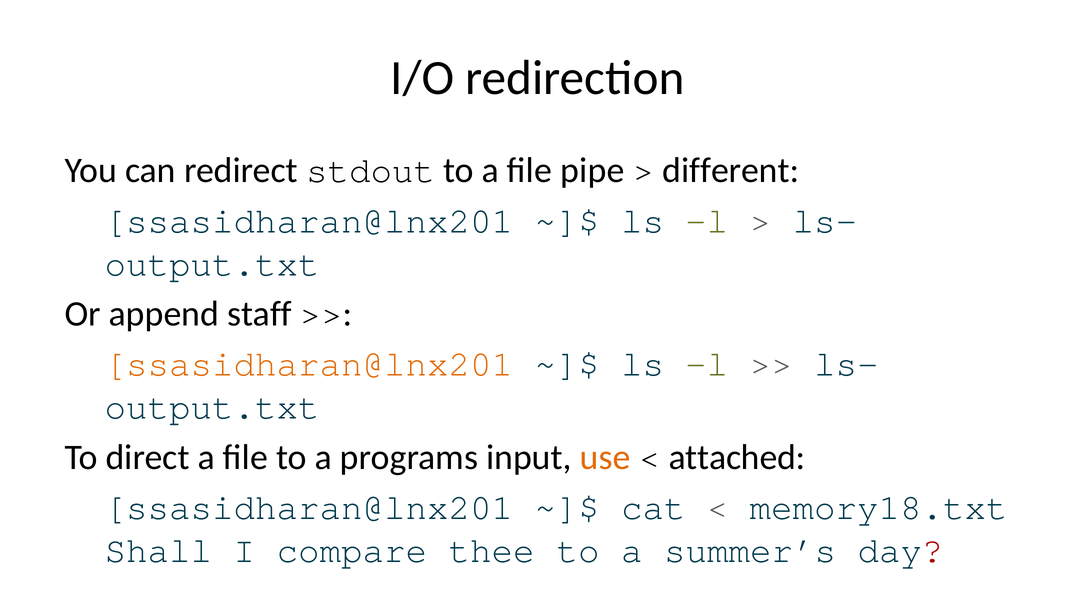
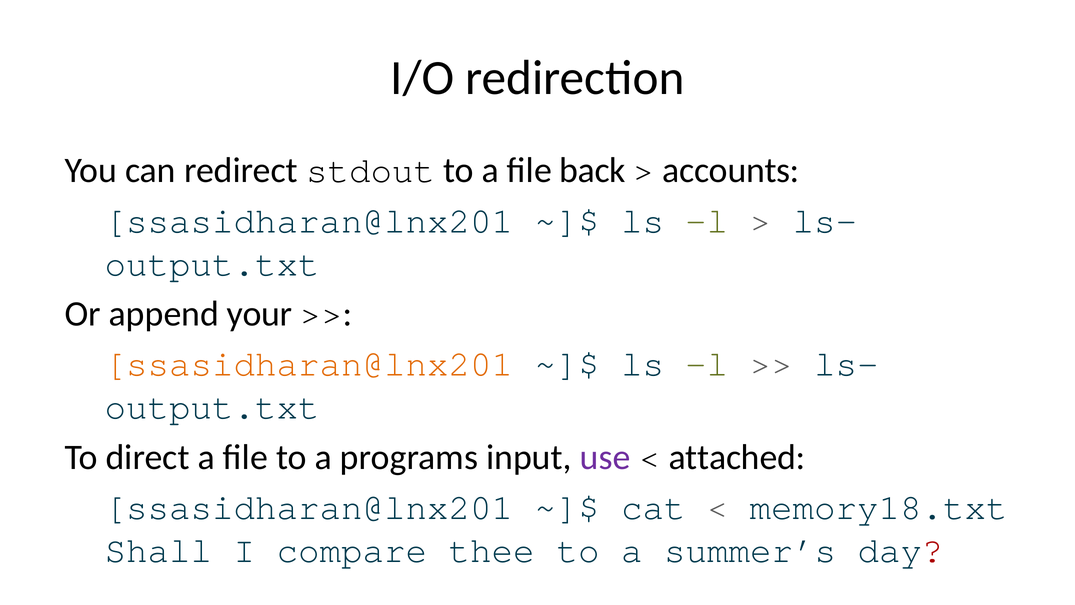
pipe: pipe -> back
different: different -> accounts
staff: staff -> your
use colour: orange -> purple
